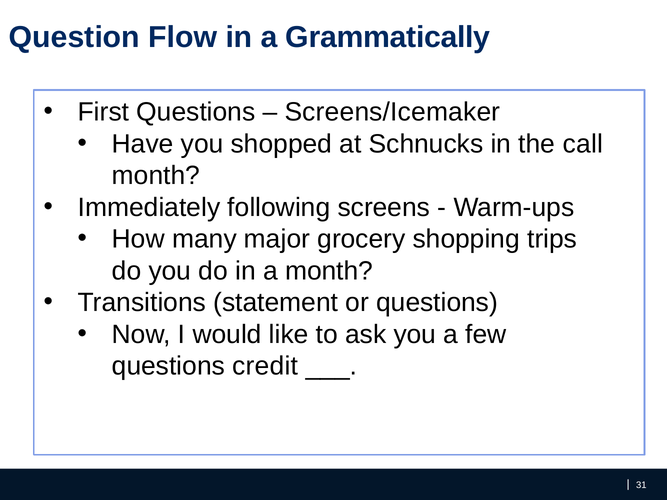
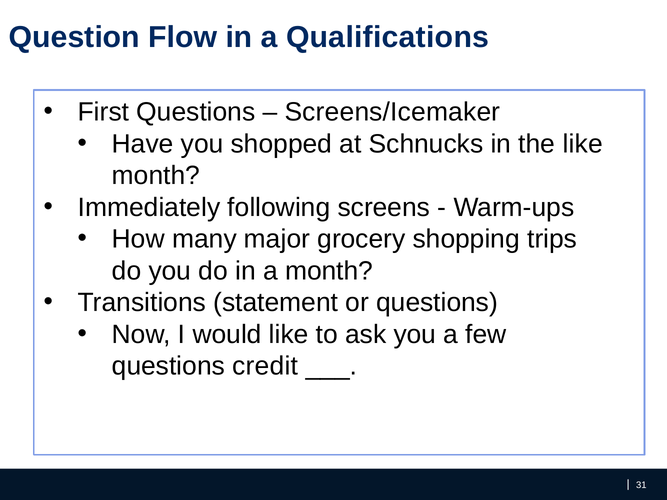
Grammatically: Grammatically -> Qualifications
the call: call -> like
